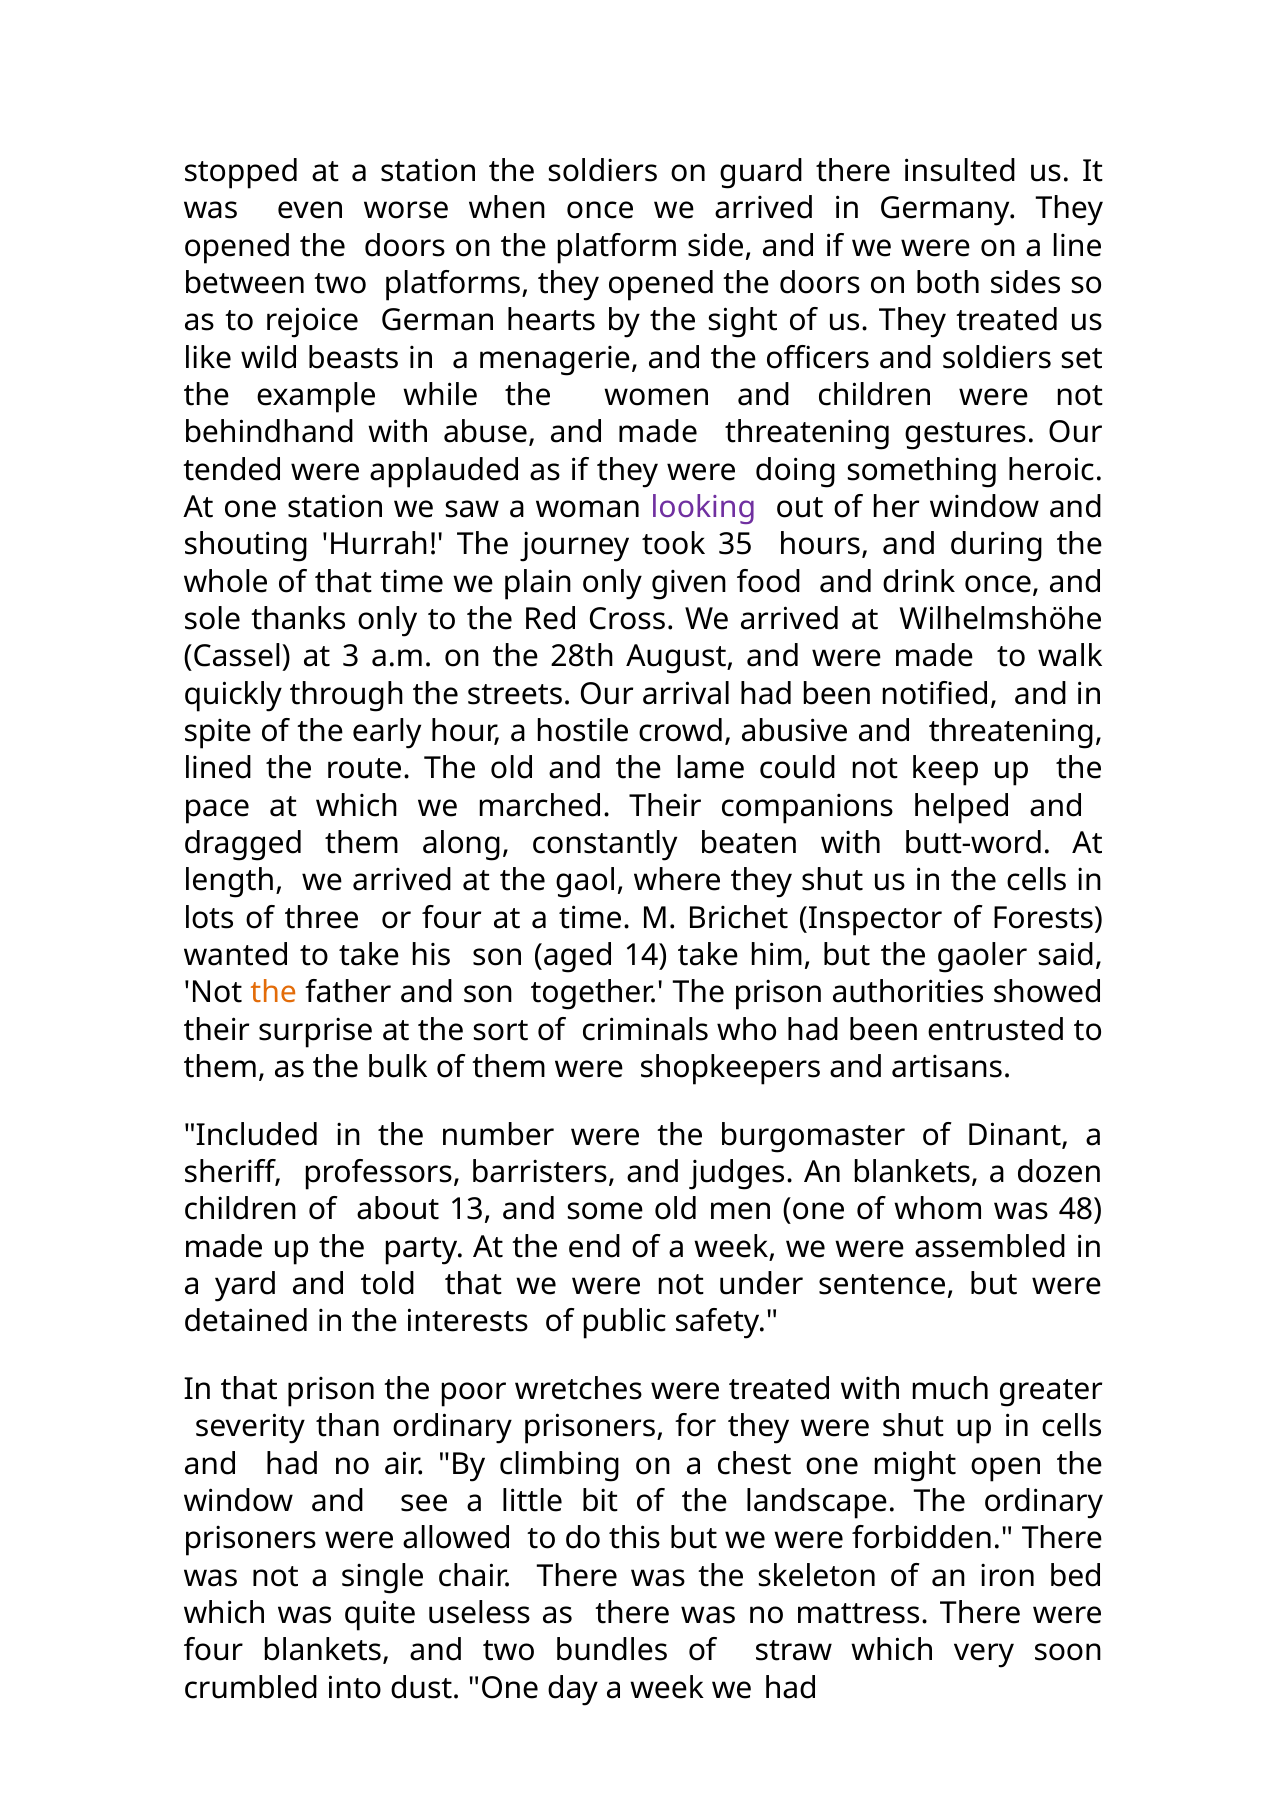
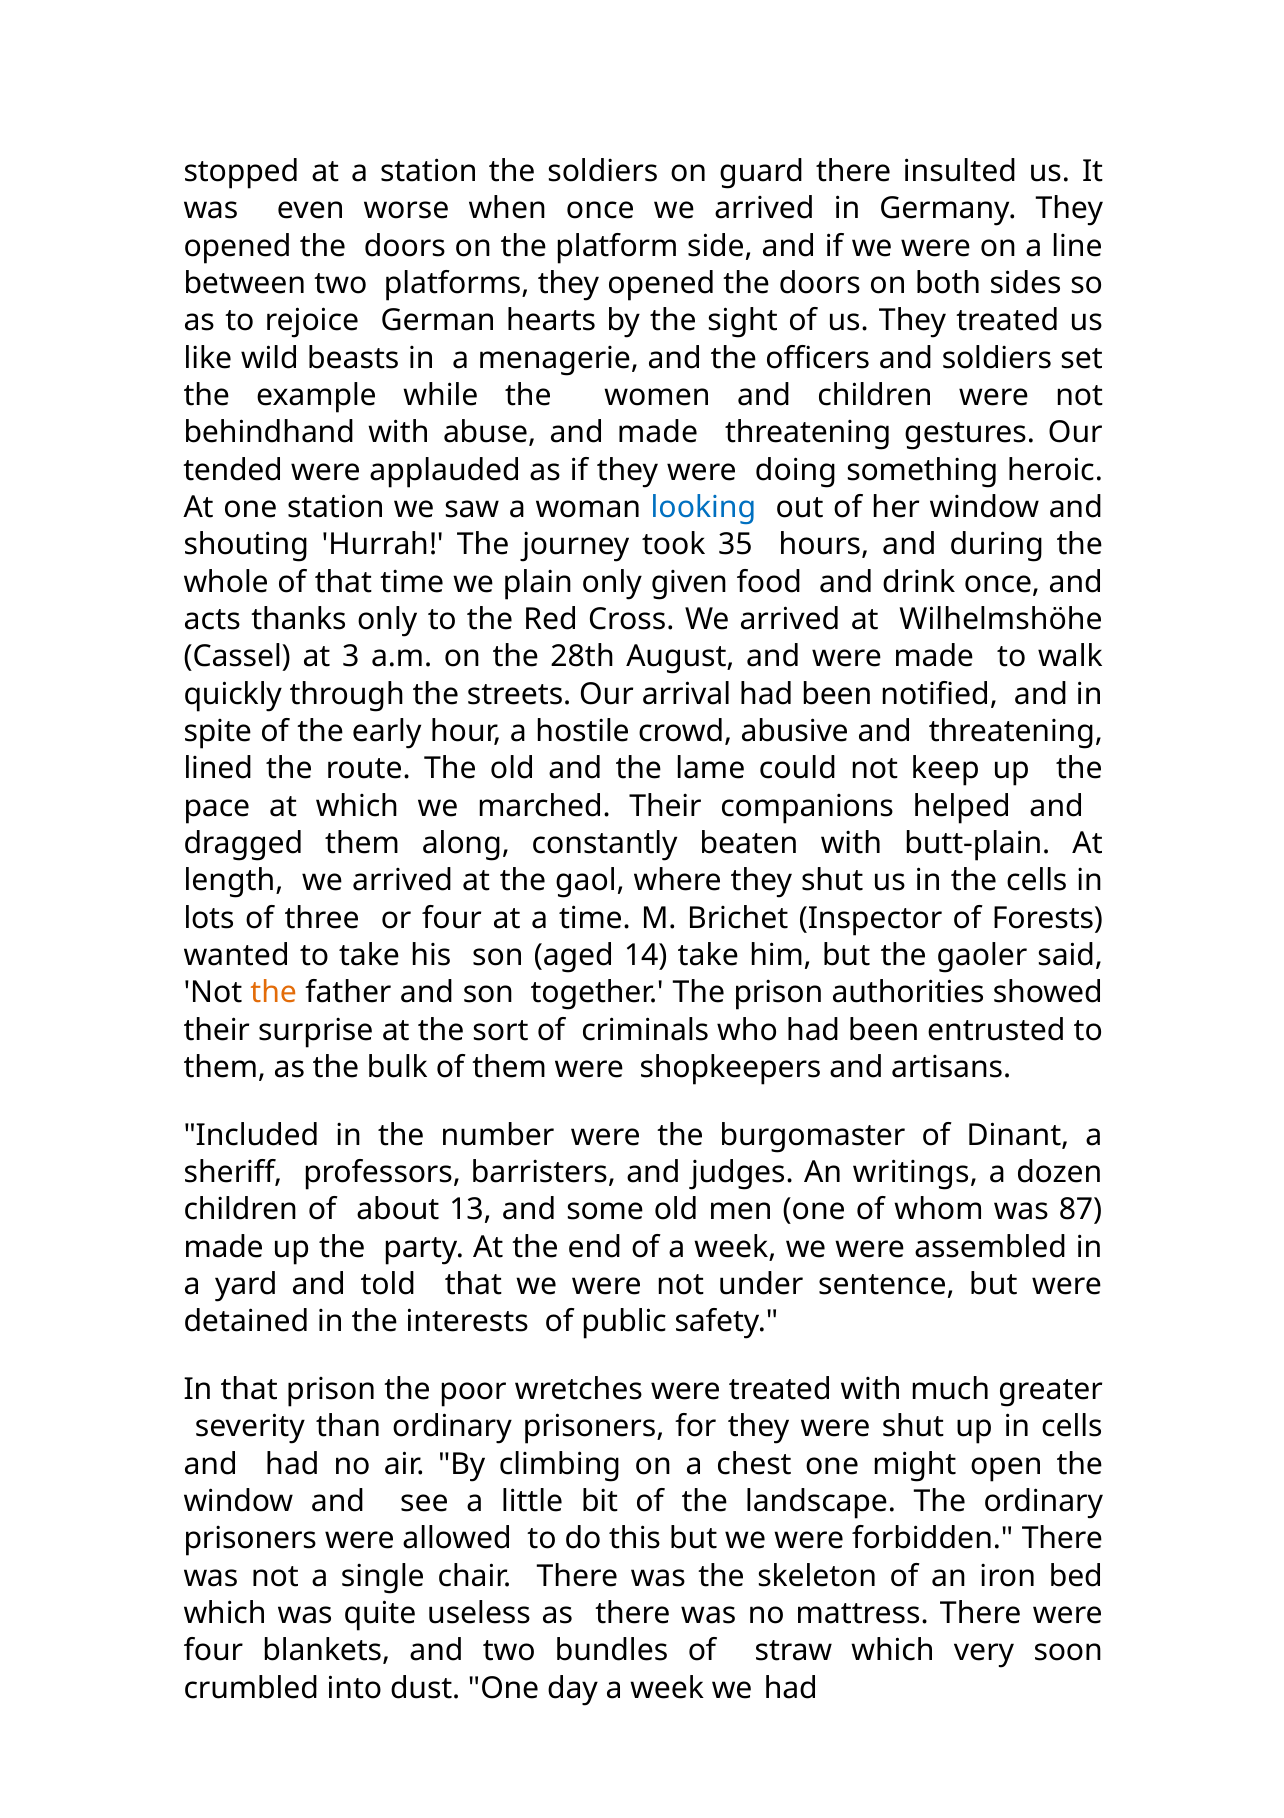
looking colour: purple -> blue
sole: sole -> acts
butt-word: butt-word -> butt-plain
An blankets: blankets -> writings
48: 48 -> 87
